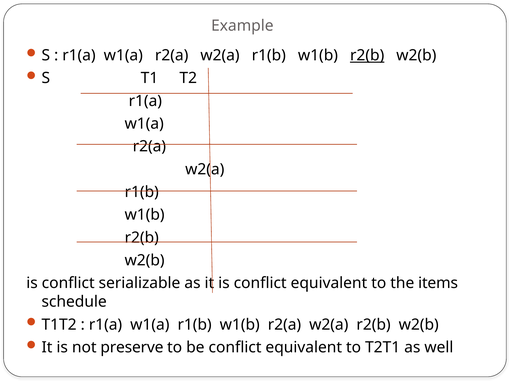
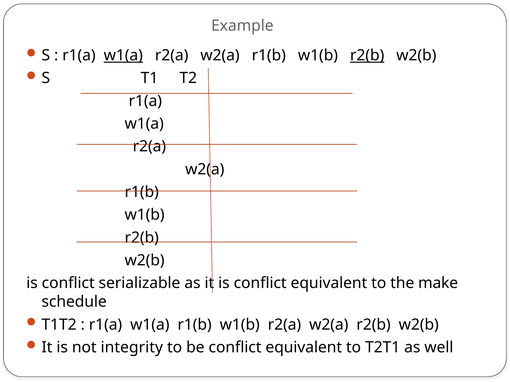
w1(a at (123, 55) underline: none -> present
items: items -> make
preserve: preserve -> integrity
